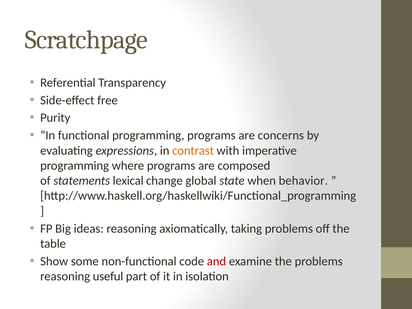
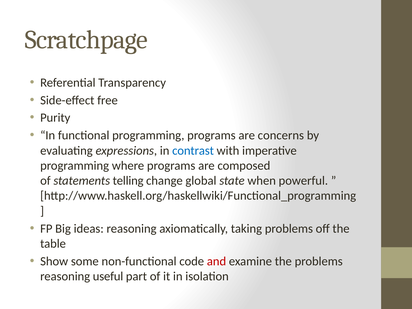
contrast colour: orange -> blue
lexical: lexical -> telling
behavior: behavior -> powerful
